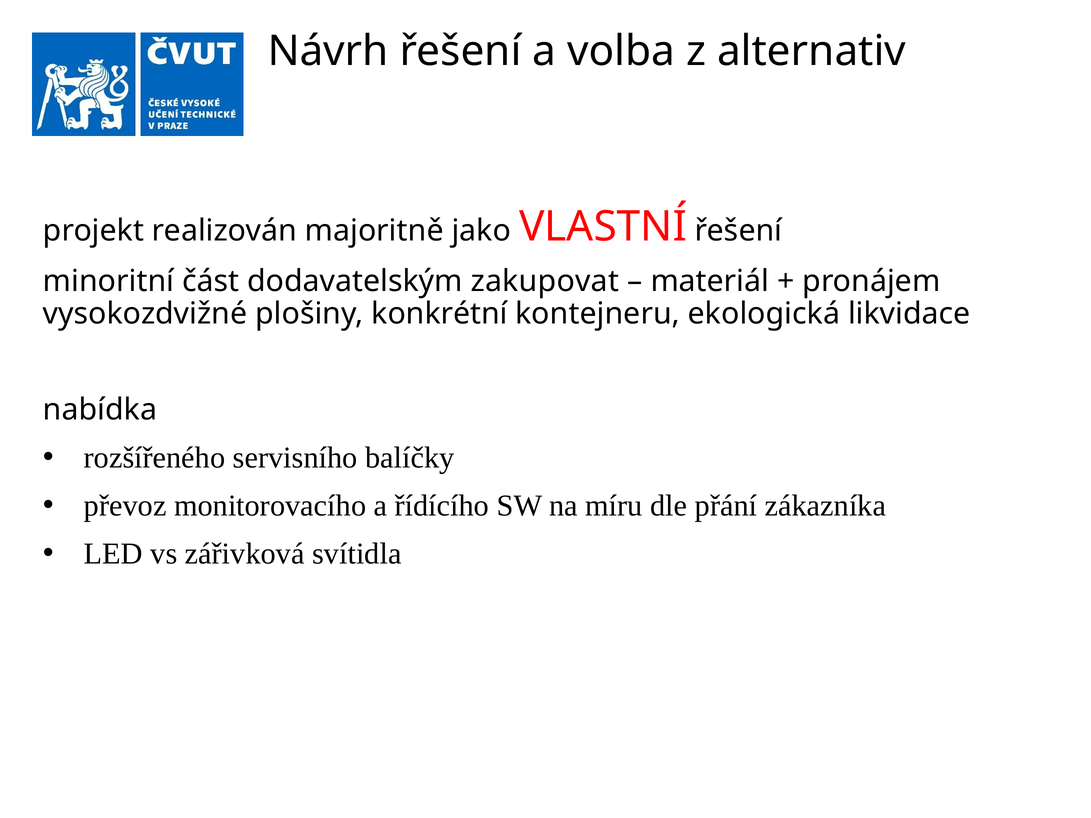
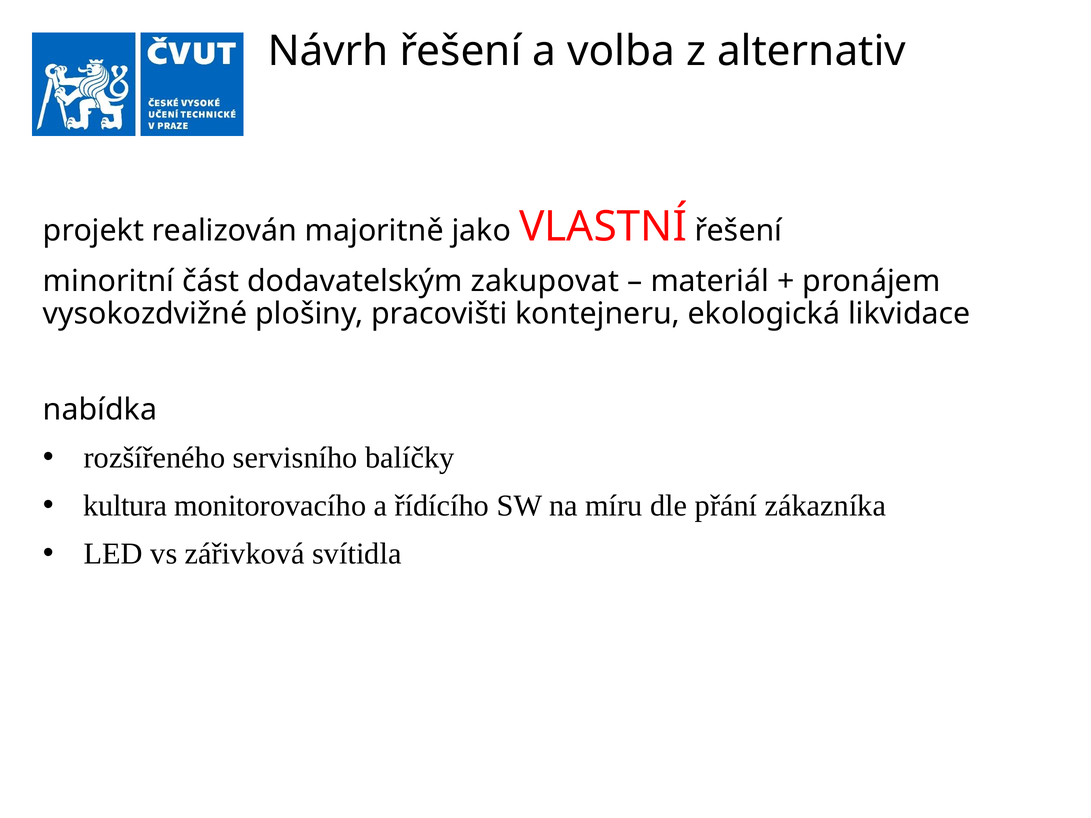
konkrétní: konkrétní -> pracovišti
převoz: převoz -> kultura
